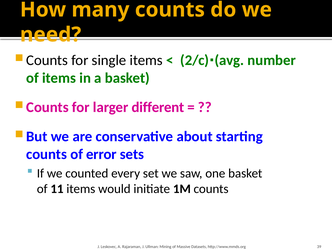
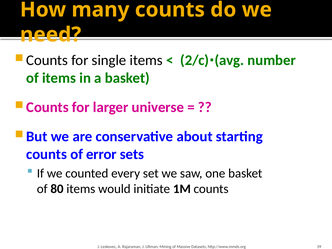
different: different -> universe
11: 11 -> 80
